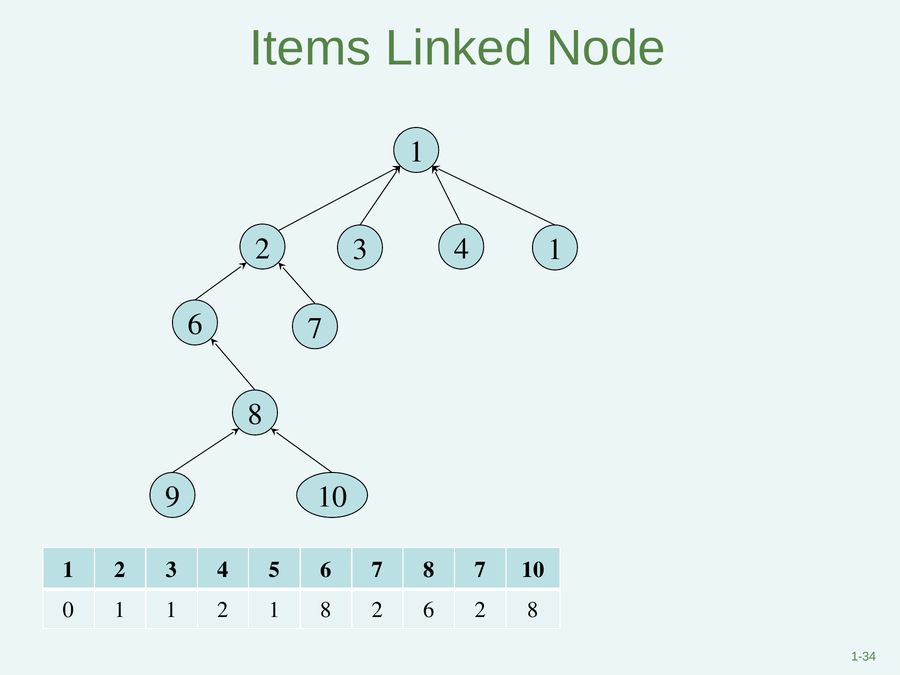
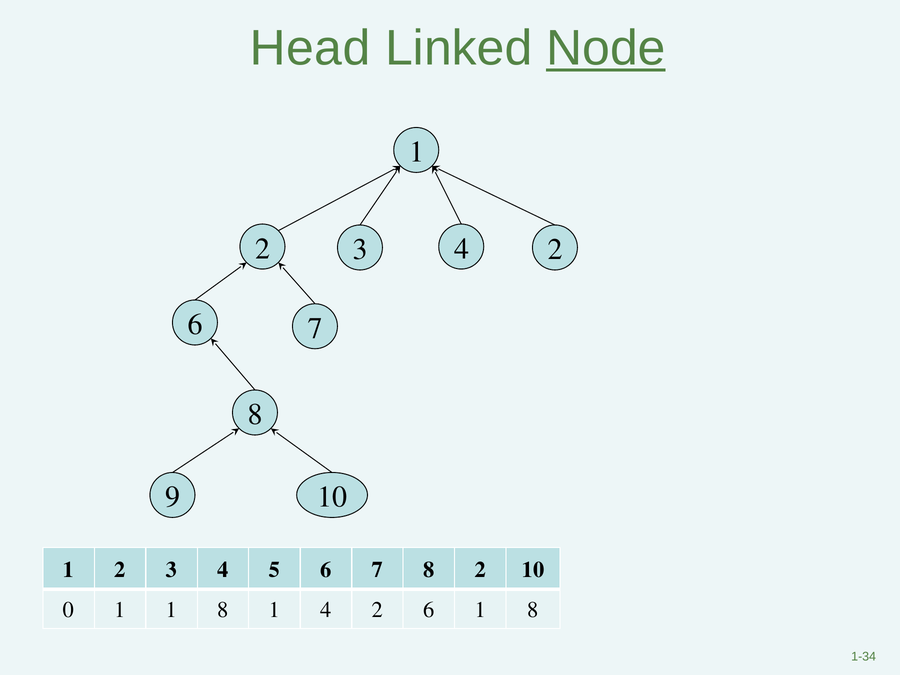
Items: Items -> Head
Node underline: none -> present
3 4 1: 1 -> 2
7 8 7: 7 -> 2
1 1 2: 2 -> 8
1 8: 8 -> 4
6 2: 2 -> 1
